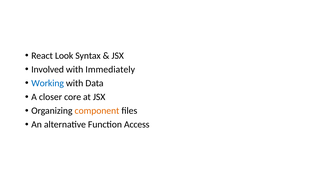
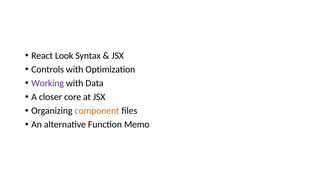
Involved: Involved -> Controls
Immediately: Immediately -> Optimization
Working colour: blue -> purple
Access: Access -> Memo
